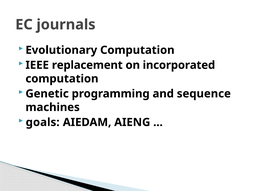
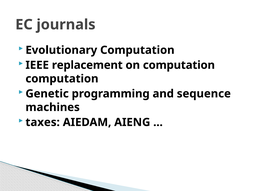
on incorporated: incorporated -> computation
goals: goals -> taxes
